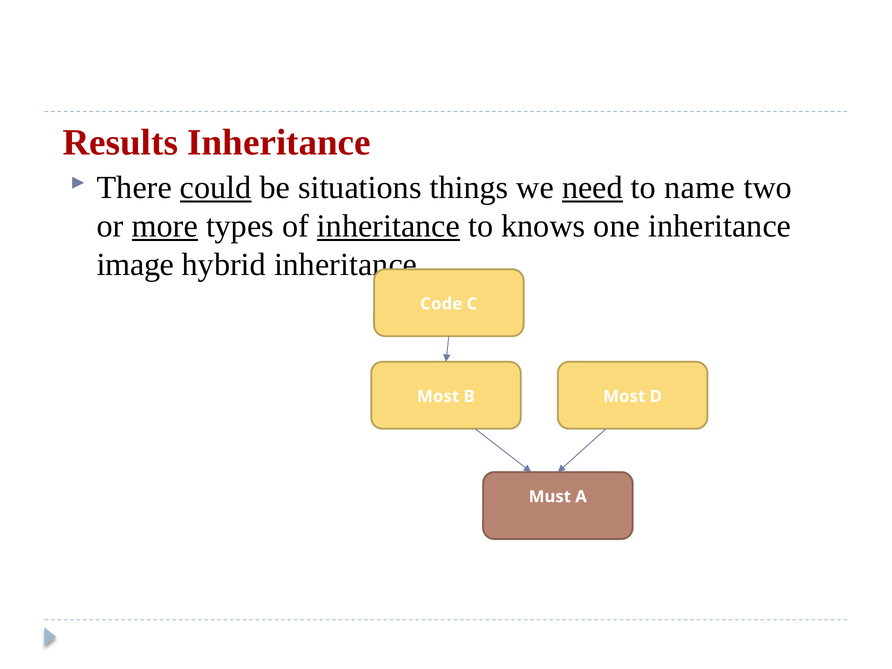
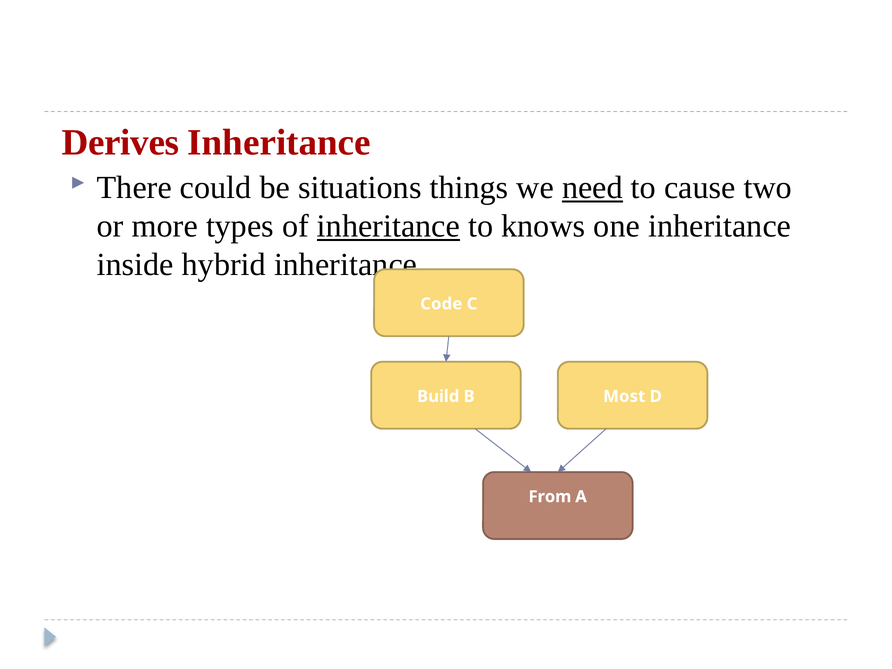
Results: Results -> Derives
could underline: present -> none
name: name -> cause
more underline: present -> none
image: image -> inside
Most at (438, 396): Most -> Build
Must: Must -> From
